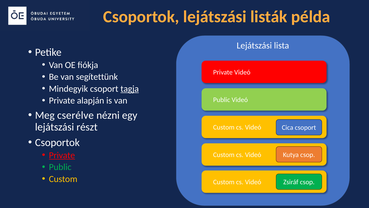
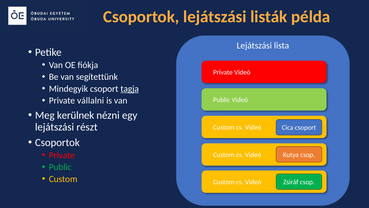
alapján: alapján -> vállalni
cserélve: cserélve -> kerülnek
Private at (62, 155) underline: present -> none
